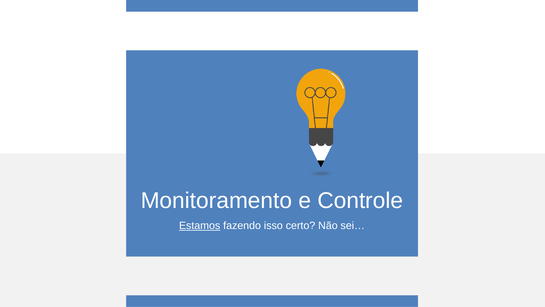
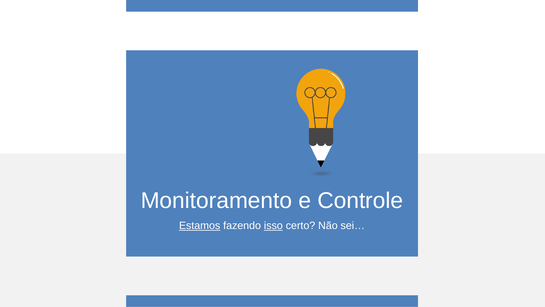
isso underline: none -> present
